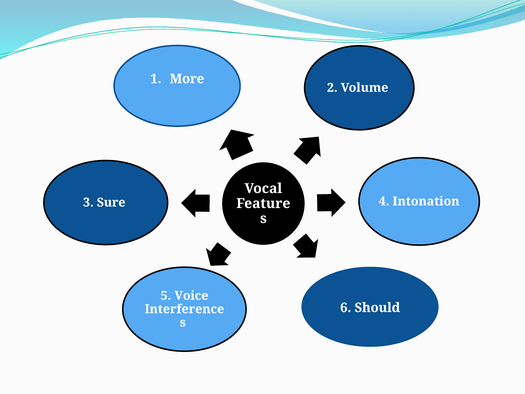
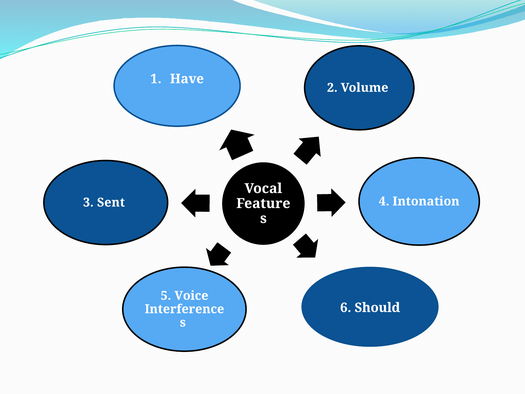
More: More -> Have
Sure: Sure -> Sent
